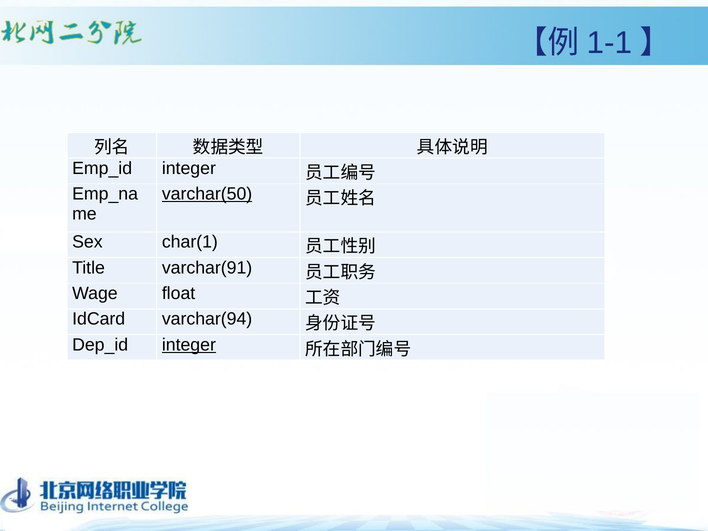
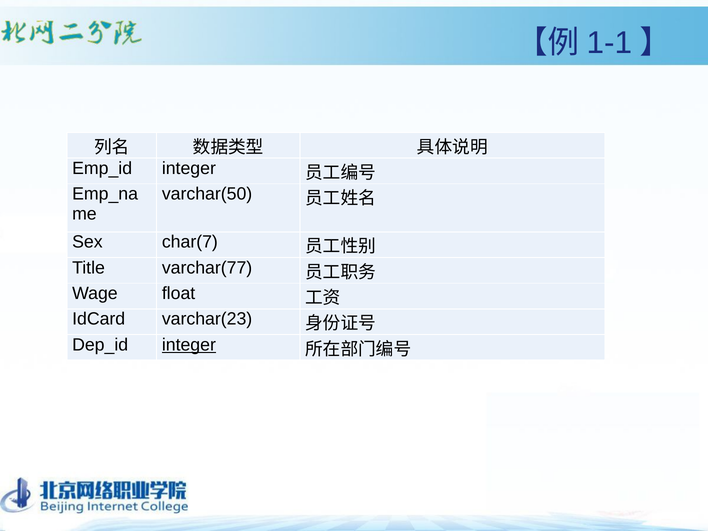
varchar(50 underline: present -> none
char(1: char(1 -> char(7
varchar(91: varchar(91 -> varchar(77
varchar(94: varchar(94 -> varchar(23
